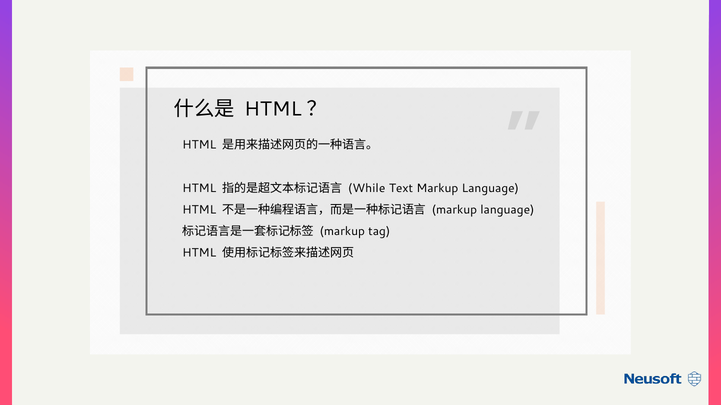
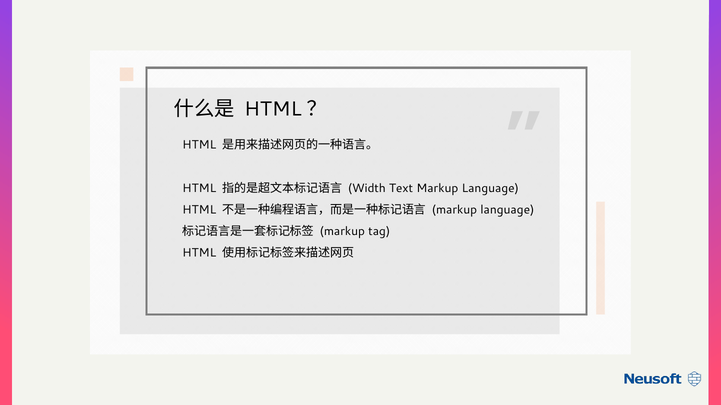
While: While -> Width
